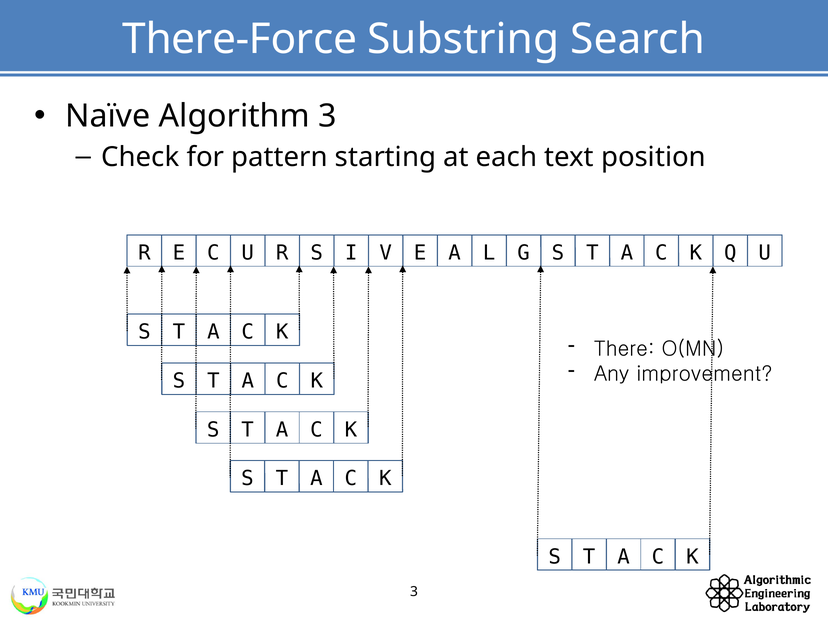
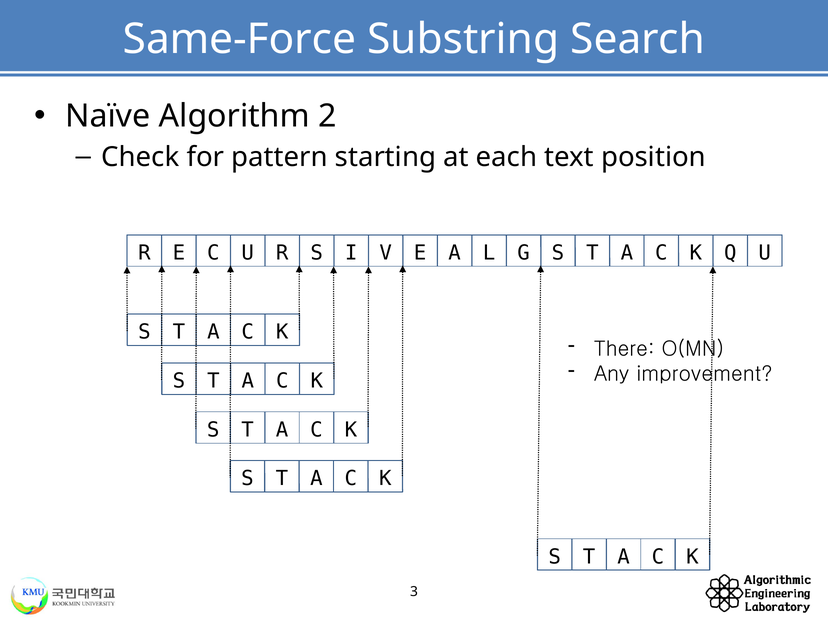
There-Force: There-Force -> Same-Force
Algorithm 3: 3 -> 2
